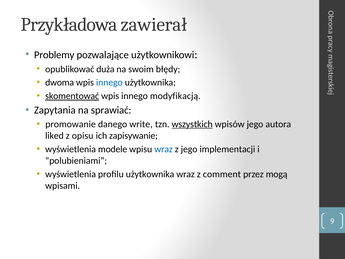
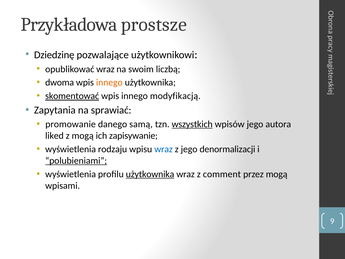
zawierał: zawierał -> prostsze
Problemy: Problemy -> Dziedzinę
opublikować duża: duża -> wraz
błędy: błędy -> liczbą
innego at (109, 82) colour: blue -> orange
write: write -> samą
z opisu: opisu -> mogą
modele: modele -> rodzaju
implementacji: implementacji -> denormalizacji
polubieniami underline: none -> present
użytkownika at (150, 174) underline: none -> present
